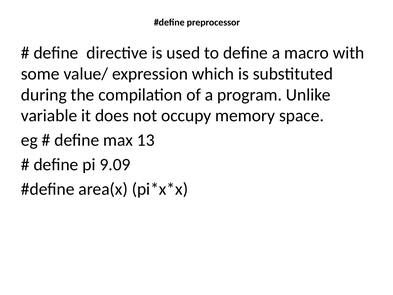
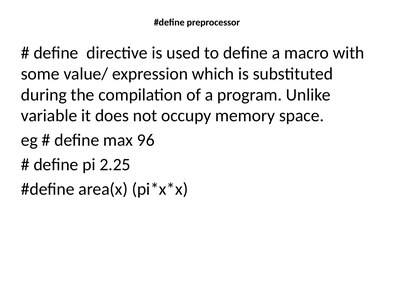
13: 13 -> 96
9.09: 9.09 -> 2.25
